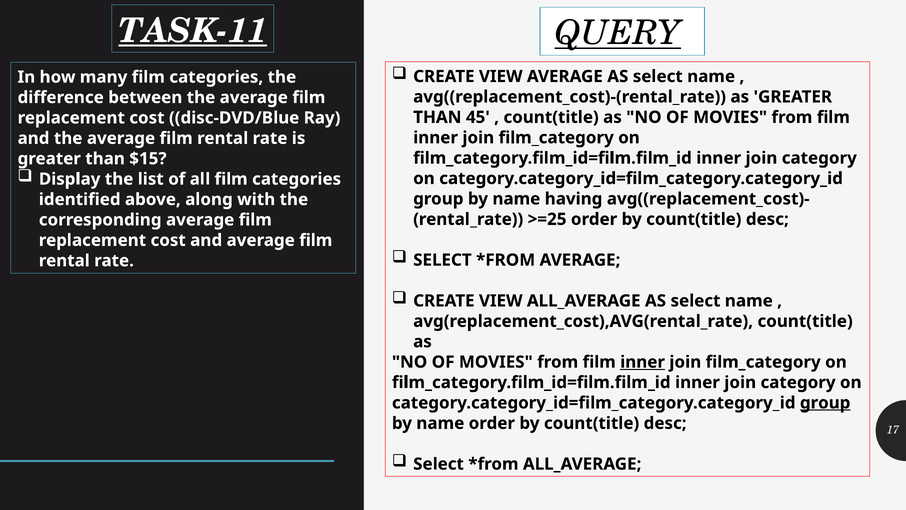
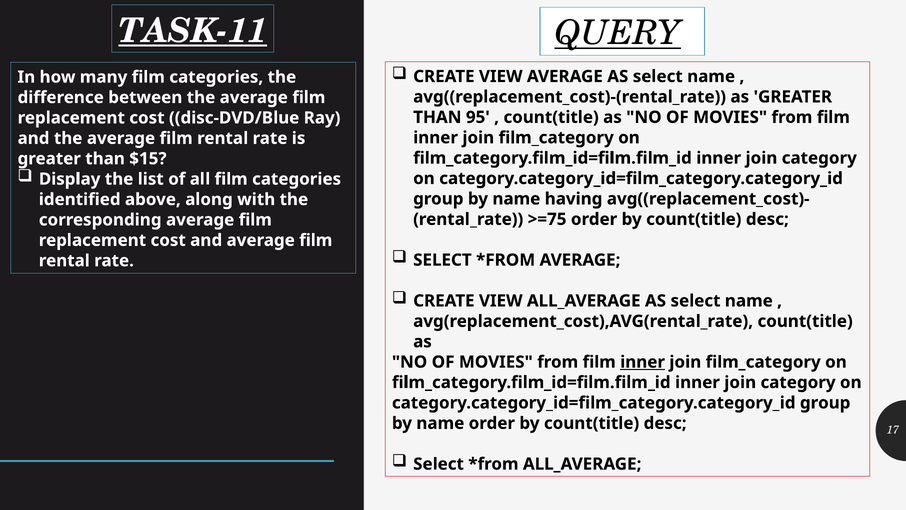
45: 45 -> 95
>=25: >=25 -> >=75
group at (825, 403) underline: present -> none
